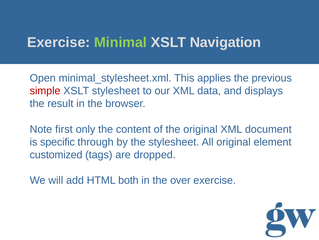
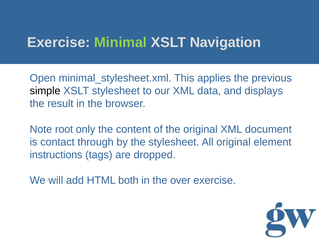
simple colour: red -> black
first: first -> root
specific: specific -> contact
customized: customized -> instructions
